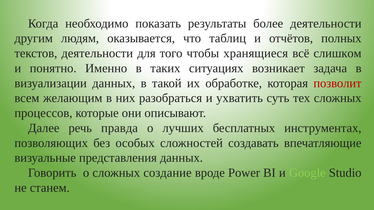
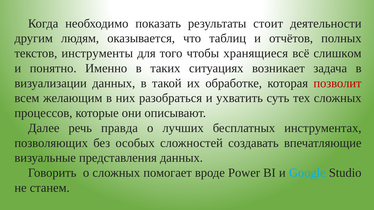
более: более -> стоит
текстов деятельности: деятельности -> инструменты
создание: создание -> помогает
Google colour: light green -> light blue
